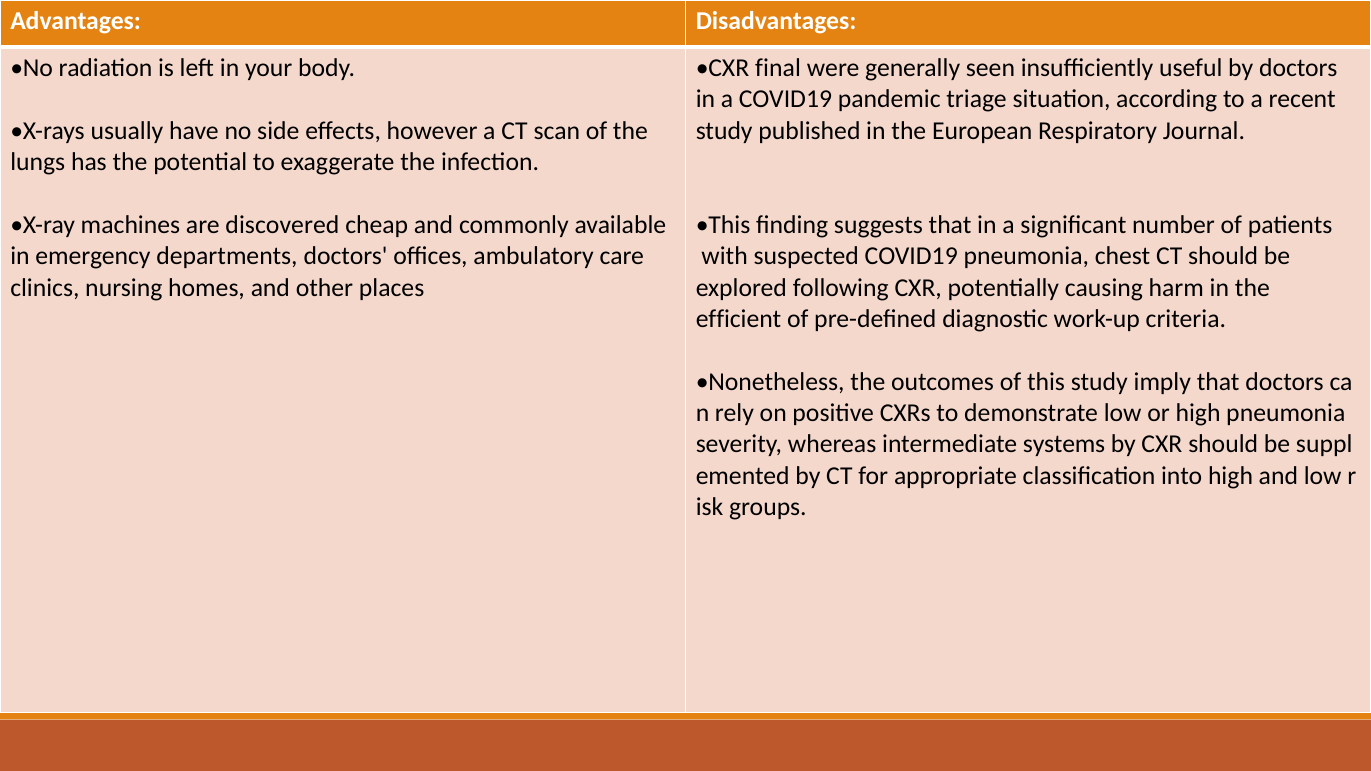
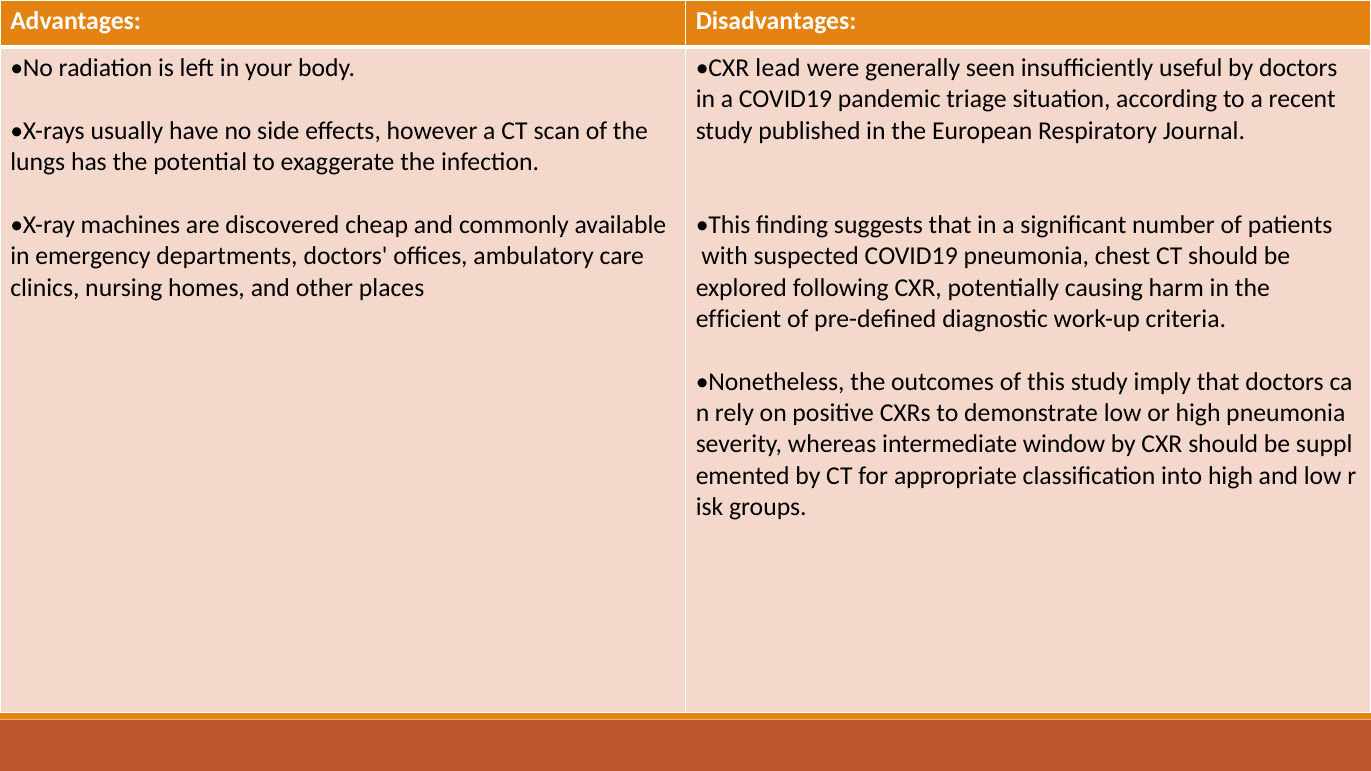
final: final -> lead
systems: systems -> window
